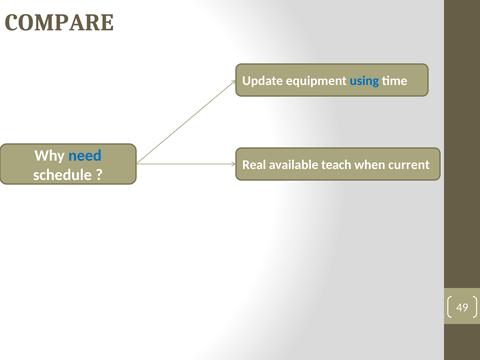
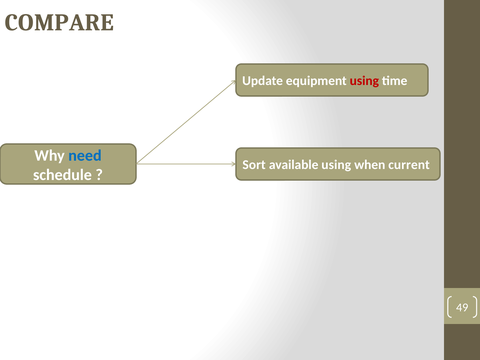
using at (364, 81) colour: blue -> red
Real: Real -> Sort
available teach: teach -> using
